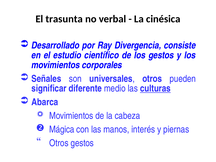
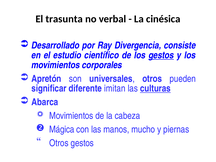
gestos at (161, 55) underline: none -> present
Señales: Señales -> Apretón
medio: medio -> imitan
interés: interés -> mucho
